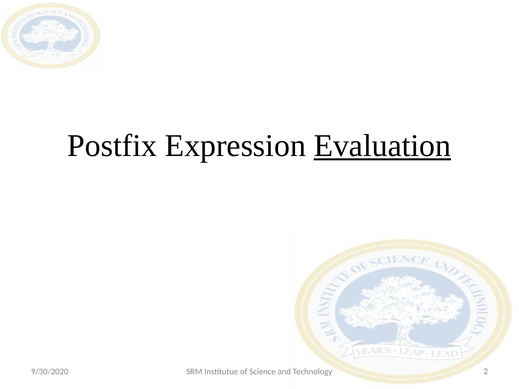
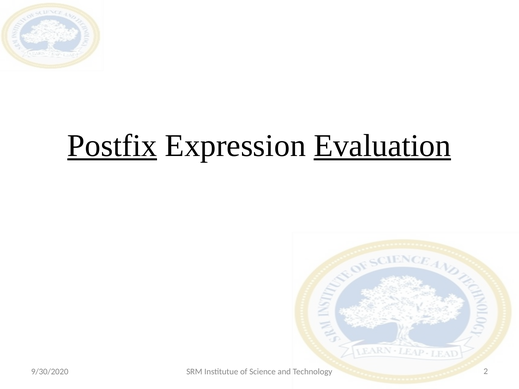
Postfix underline: none -> present
